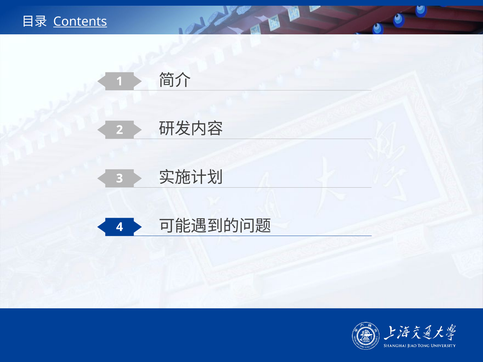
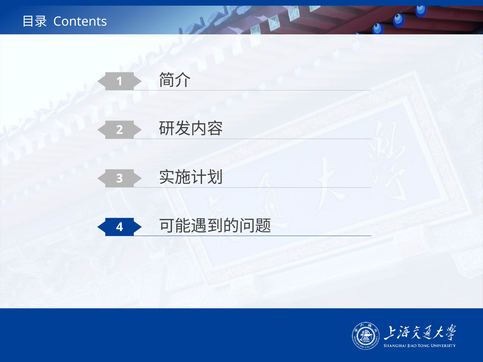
Contents underline: present -> none
